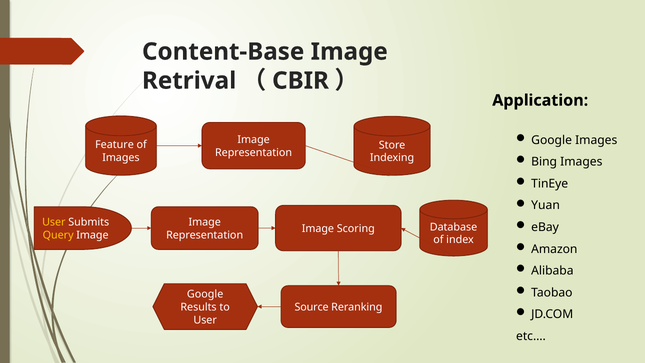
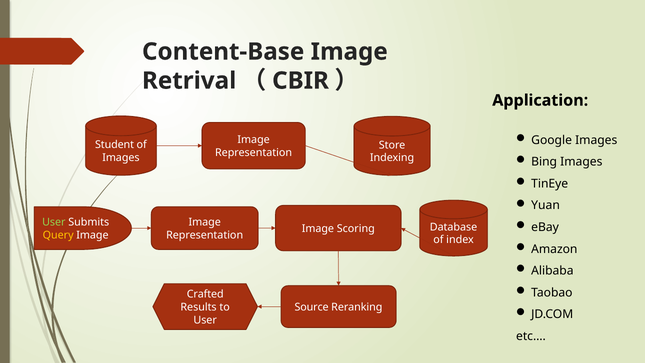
Feature: Feature -> Student
User at (54, 222) colour: yellow -> light green
Google at (205, 294): Google -> Crafted
